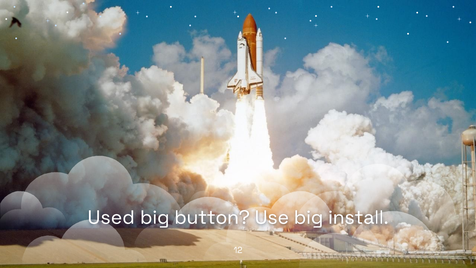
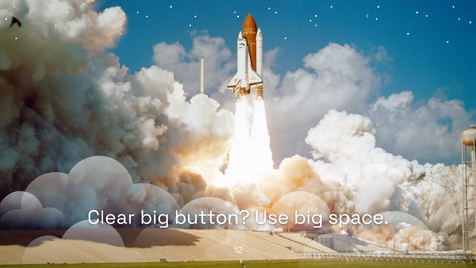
Used: Used -> Clear
install: install -> space
